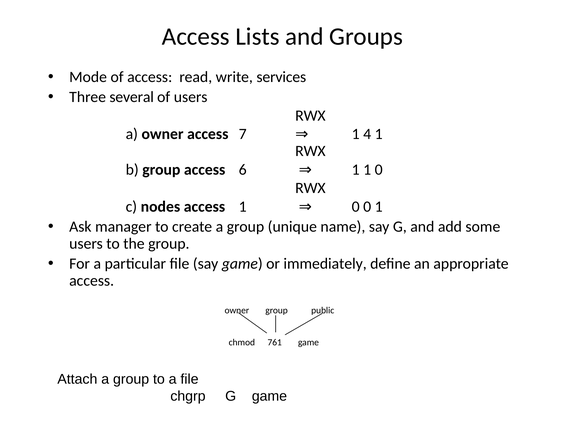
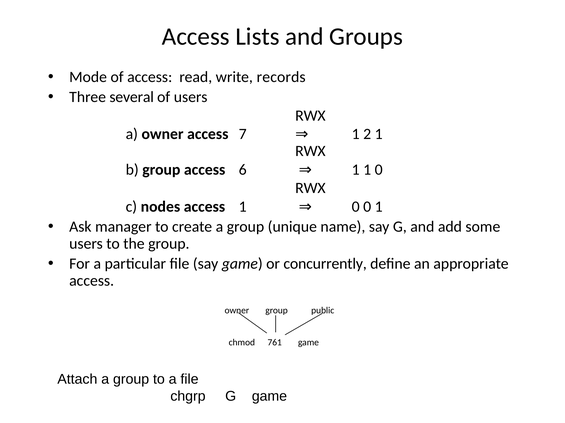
services: services -> records
4: 4 -> 2
immediately: immediately -> concurrently
